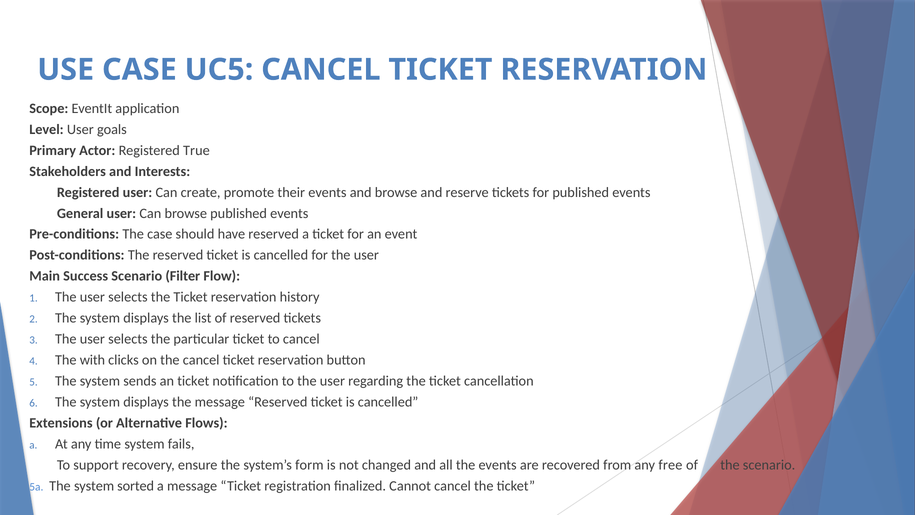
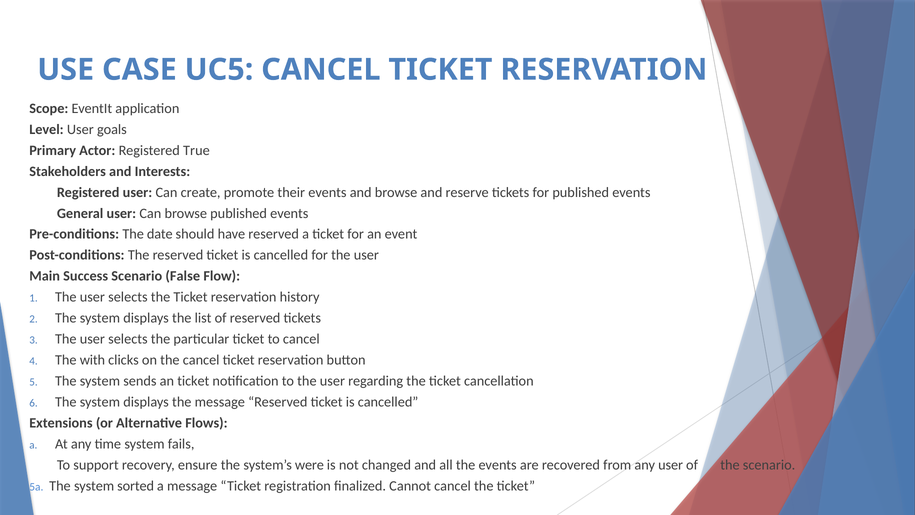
The case: case -> date
Filter: Filter -> False
form: form -> were
any free: free -> user
